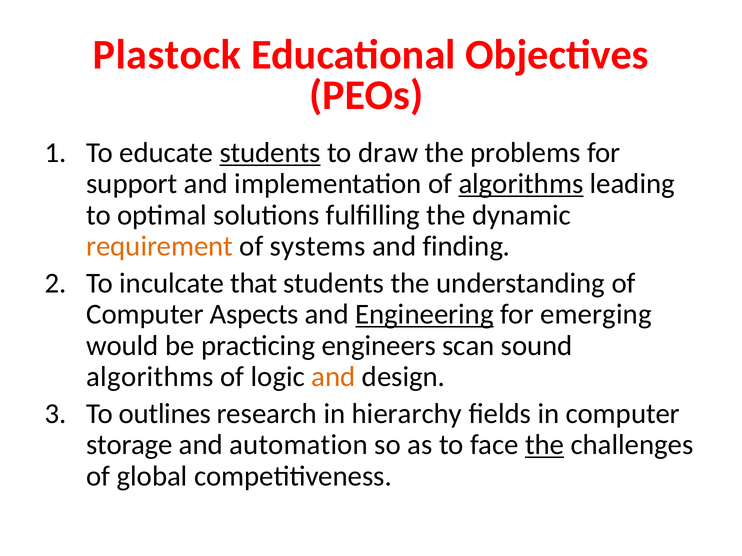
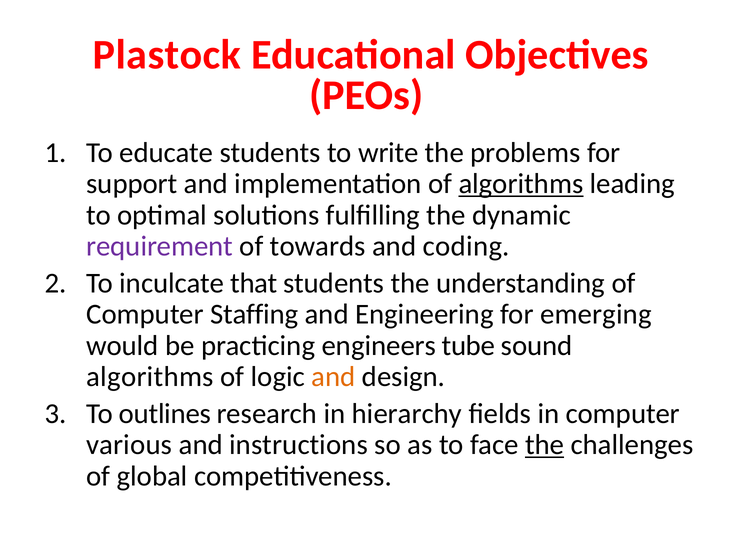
students at (270, 153) underline: present -> none
draw: draw -> write
requirement colour: orange -> purple
systems: systems -> towards
finding: finding -> coding
Aspects: Aspects -> Staffing
Engineering underline: present -> none
scan: scan -> tube
storage: storage -> various
automation: automation -> instructions
